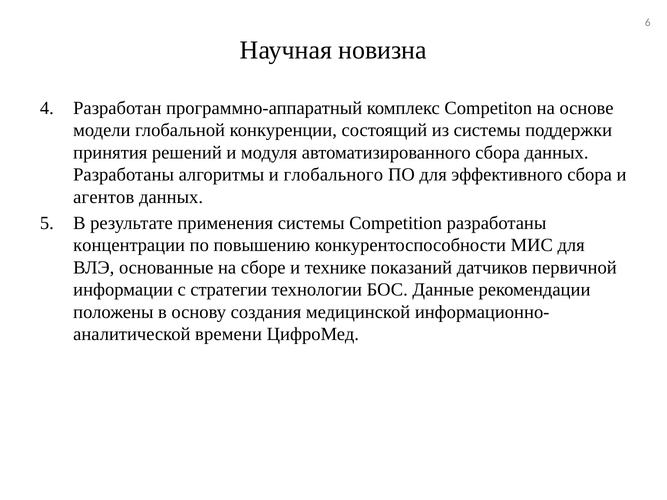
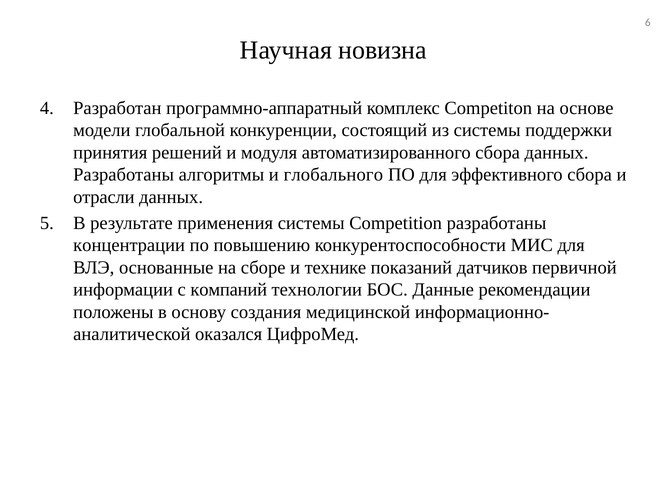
агентов: агентов -> отрасли
стратегии: стратегии -> компаний
времени: времени -> оказался
